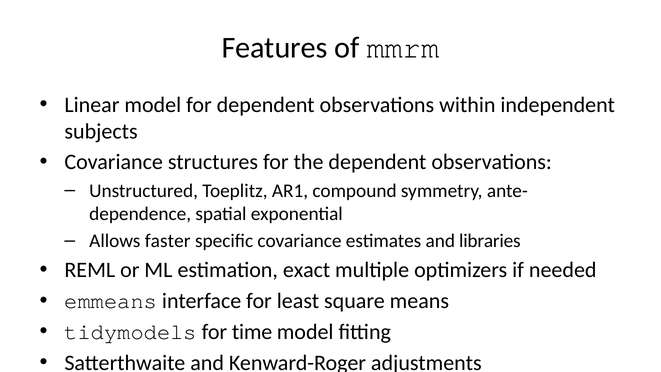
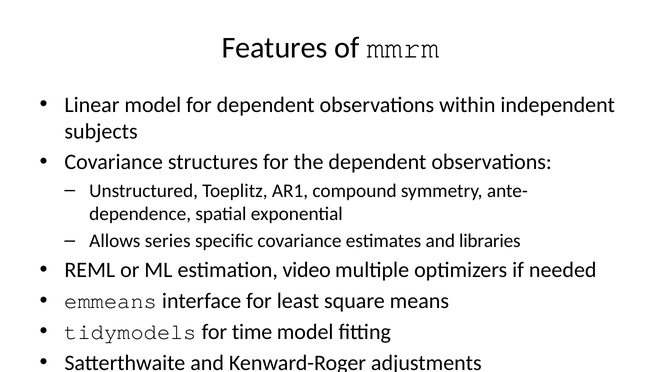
faster: faster -> series
exact: exact -> video
